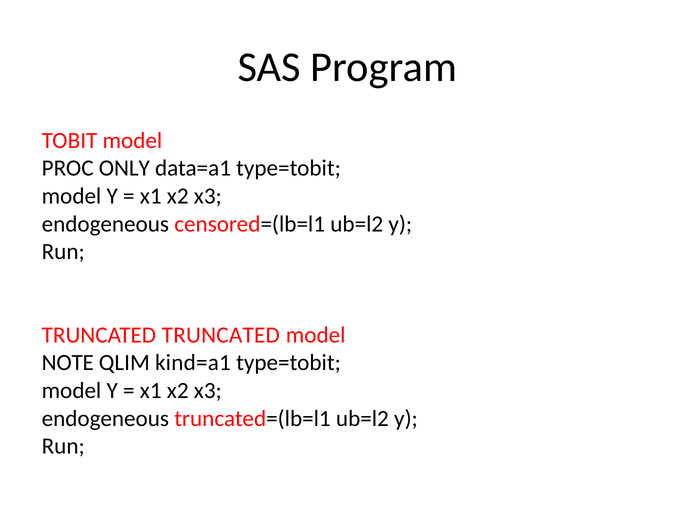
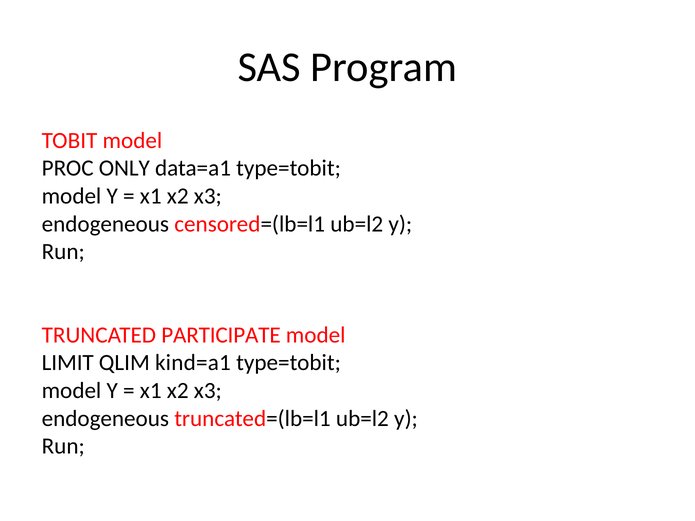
TRUNCATED TRUNCATED: TRUNCATED -> PARTICIPATE
NOTE: NOTE -> LIMIT
